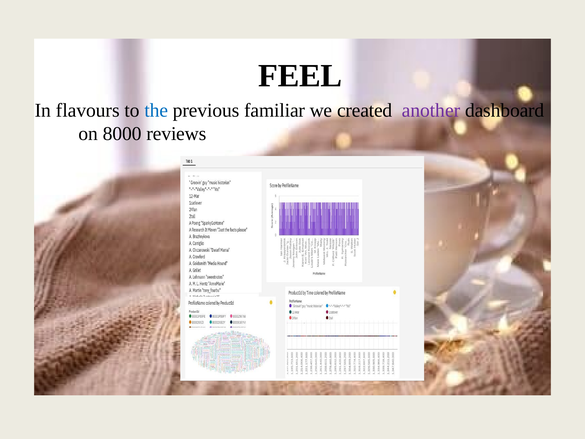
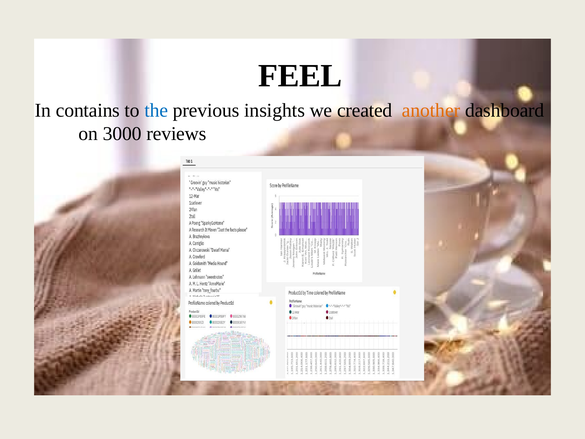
flavours: flavours -> contains
familiar: familiar -> insights
another colour: purple -> orange
8000: 8000 -> 3000
